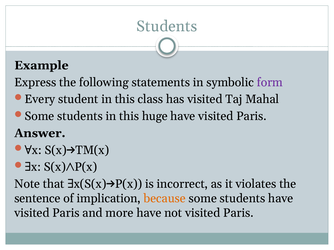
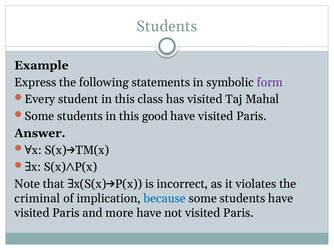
huge: huge -> good
sentence: sentence -> criminal
because colour: orange -> blue
